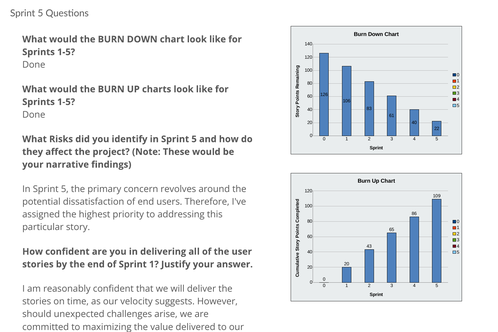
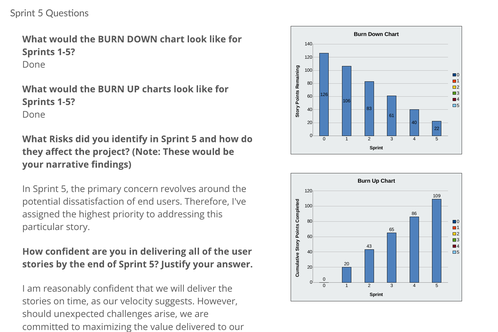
of Sprint 1: 1 -> 5
